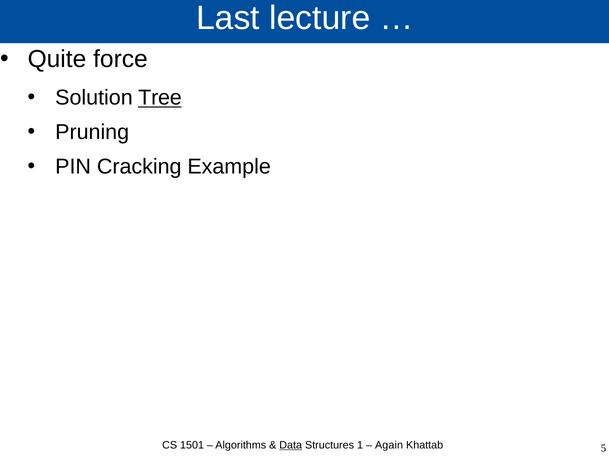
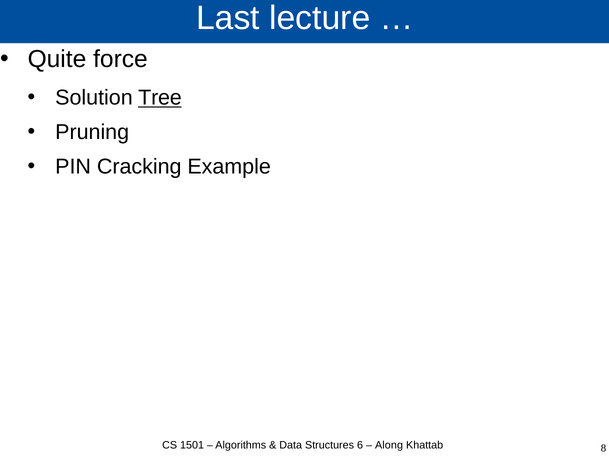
Data underline: present -> none
1: 1 -> 6
Again: Again -> Along
5: 5 -> 8
